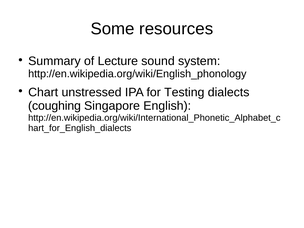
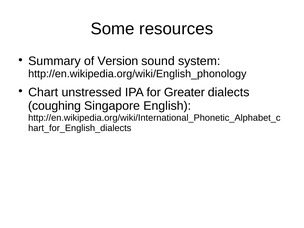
Lecture: Lecture -> Version
Testing: Testing -> Greater
